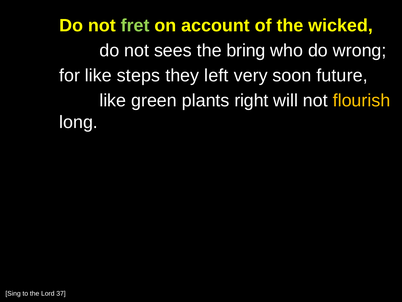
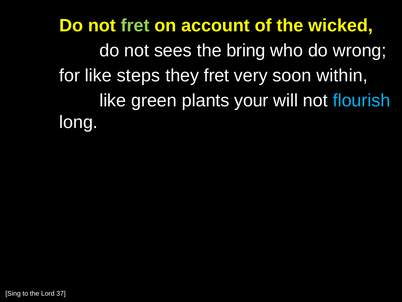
they left: left -> fret
future: future -> within
right: right -> your
flourish colour: yellow -> light blue
